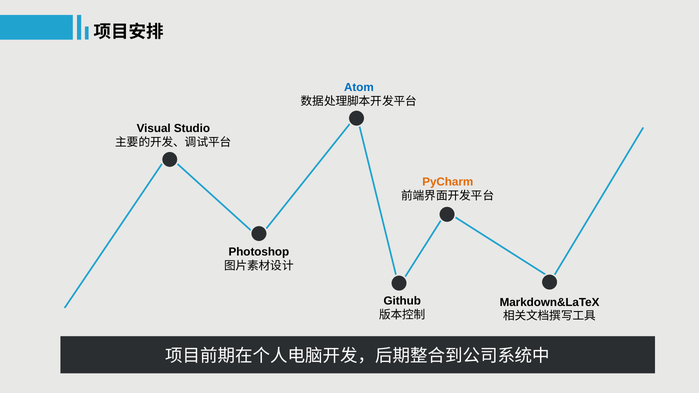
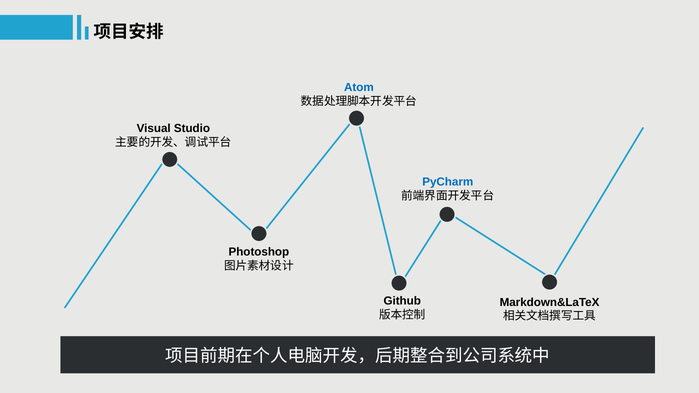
PyCharm colour: orange -> blue
